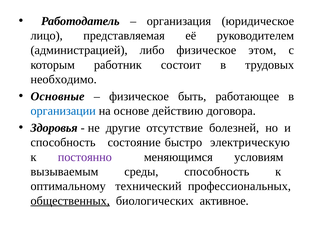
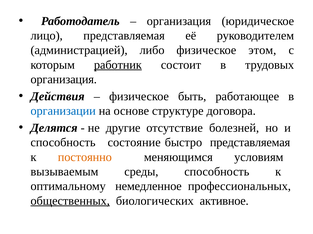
работник underline: none -> present
необходимо at (64, 80): необходимо -> организация
Основные: Основные -> Действия
действию: действию -> структуре
Здоровья: Здоровья -> Делятся
быстро электрическую: электрическую -> представляемая
постоянно colour: purple -> orange
технический: технический -> немедленное
